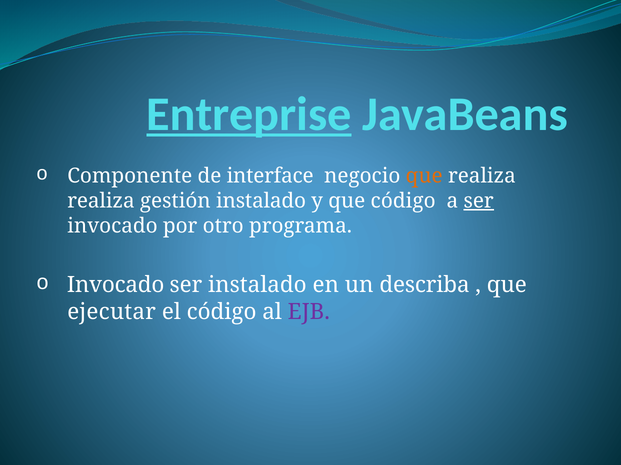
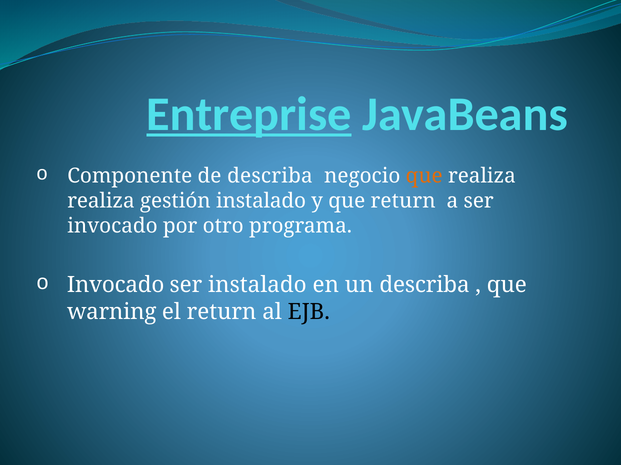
de interface: interface -> describa
que código: código -> return
ser at (479, 201) underline: present -> none
ejecutar: ejecutar -> warning
el código: código -> return
EJB colour: purple -> black
